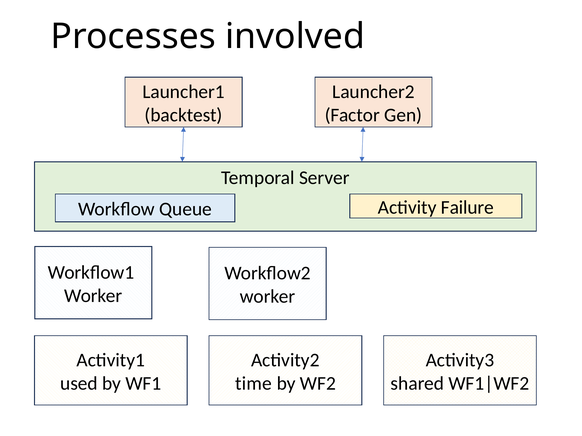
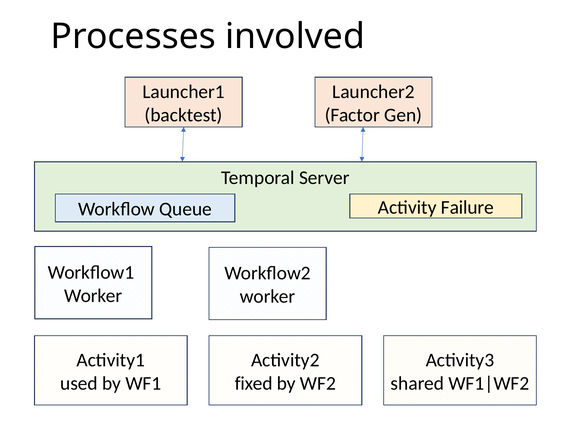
time: time -> fixed
